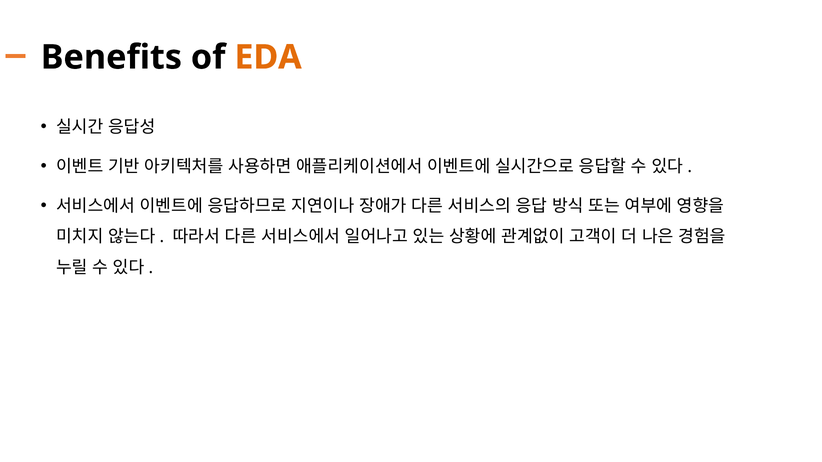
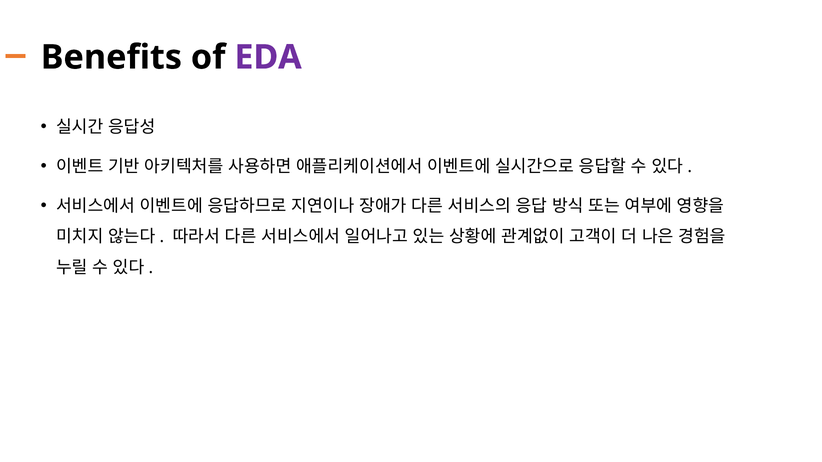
EDA colour: orange -> purple
